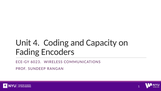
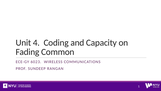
Encoders: Encoders -> Common
